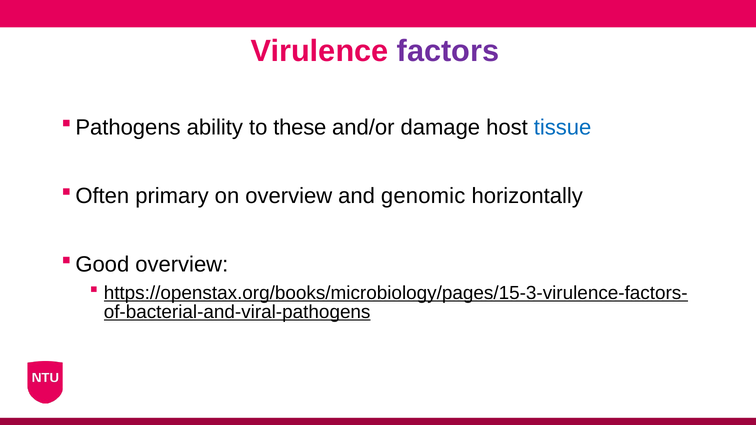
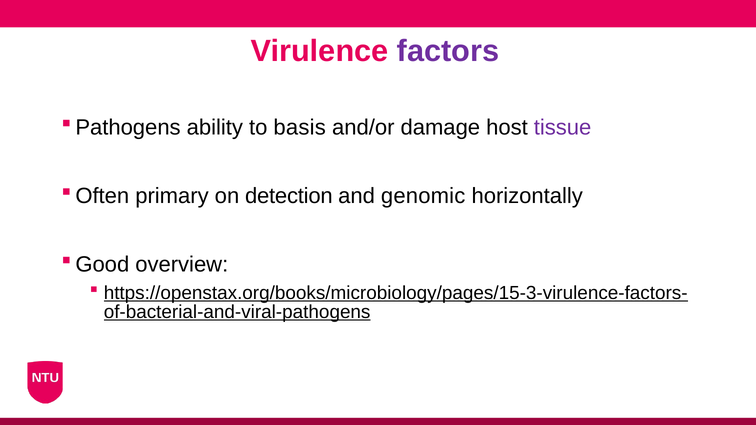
these: these -> basis
tissue colour: blue -> purple
on overview: overview -> detection
